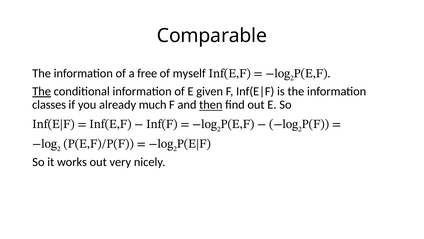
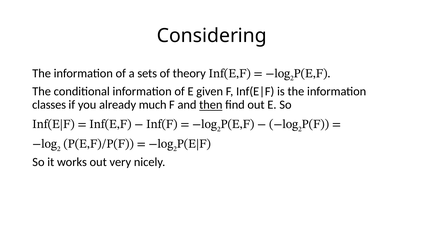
Comparable: Comparable -> Considering
free: free -> sets
myself: myself -> theory
The at (42, 91) underline: present -> none
